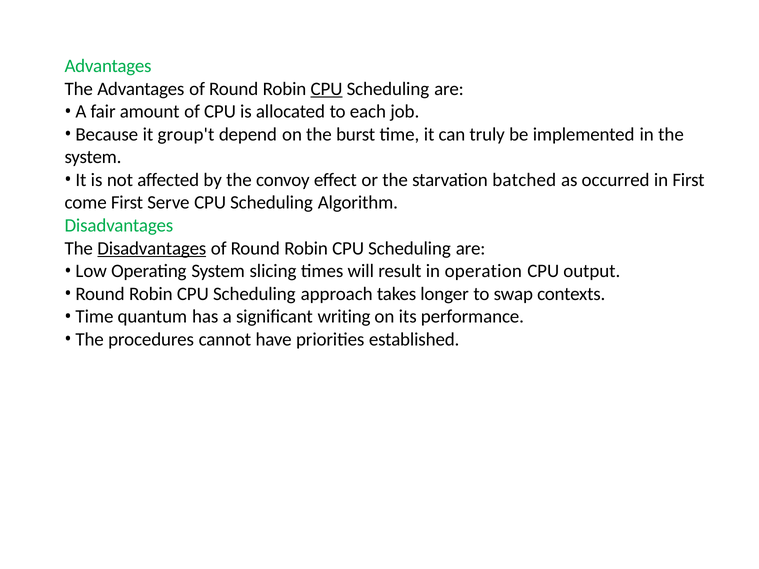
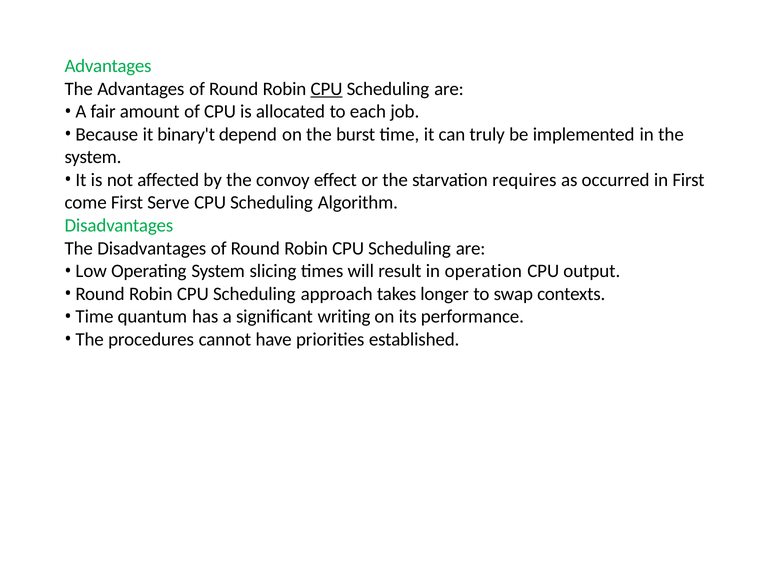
group't: group't -> binary't
batched: batched -> requires
Disadvantages at (152, 248) underline: present -> none
